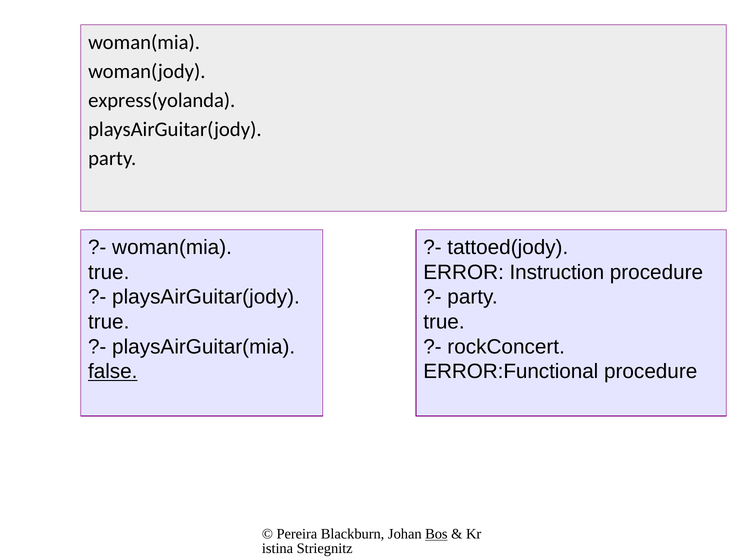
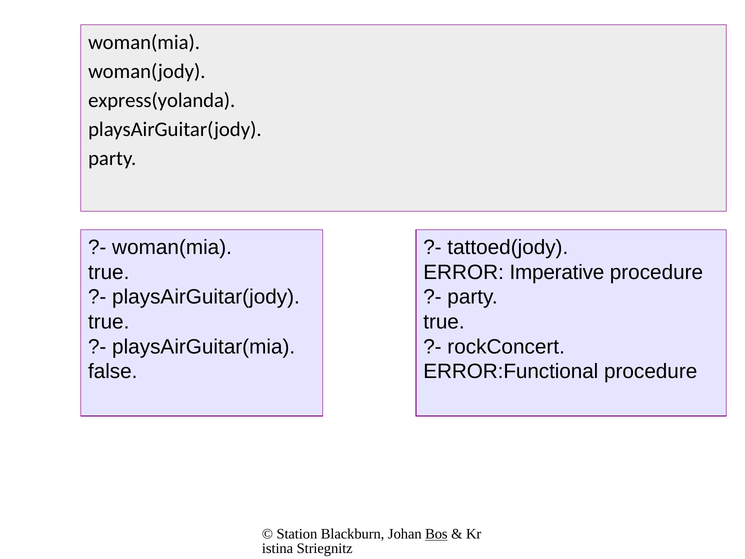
Instruction: Instruction -> Imperative
false underline: present -> none
Pereira: Pereira -> Station
